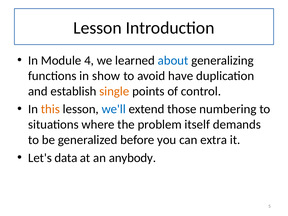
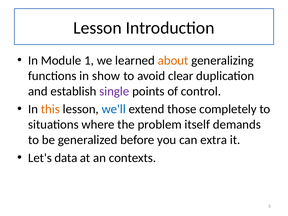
4: 4 -> 1
about colour: blue -> orange
have: have -> clear
single colour: orange -> purple
numbering: numbering -> completely
anybody: anybody -> contexts
